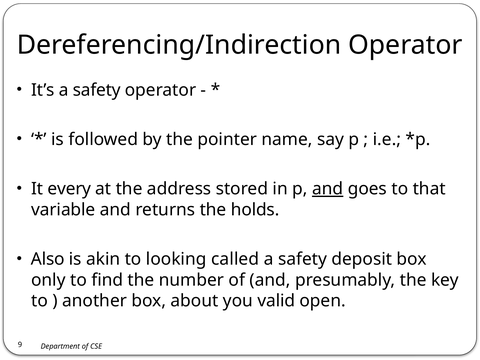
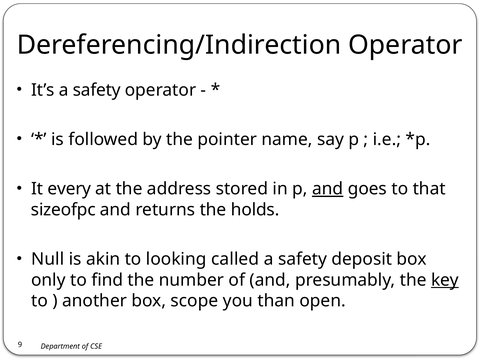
variable: variable -> sizeofpc
Also: Also -> Null
key underline: none -> present
about: about -> scope
valid: valid -> than
